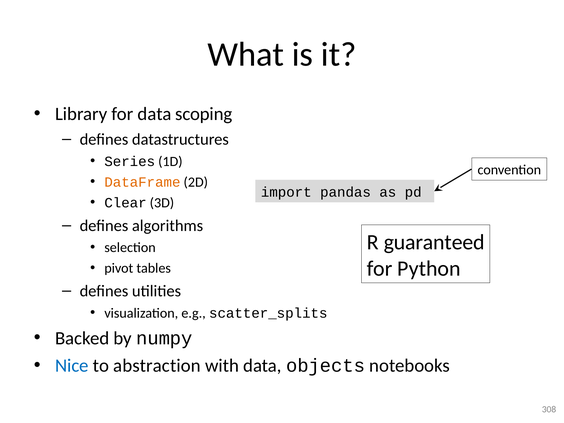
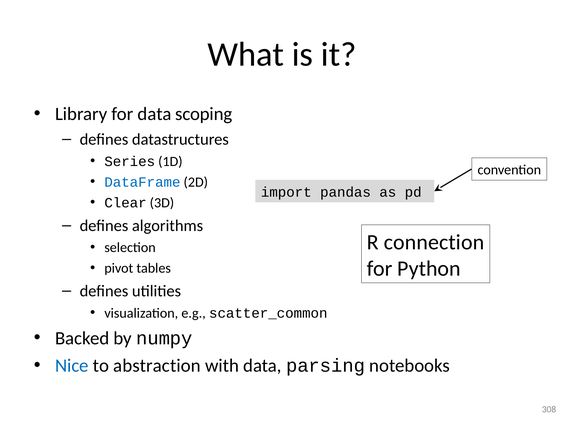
DataFrame colour: orange -> blue
guaranteed: guaranteed -> connection
scatter_splits: scatter_splits -> scatter_common
objects: objects -> parsing
